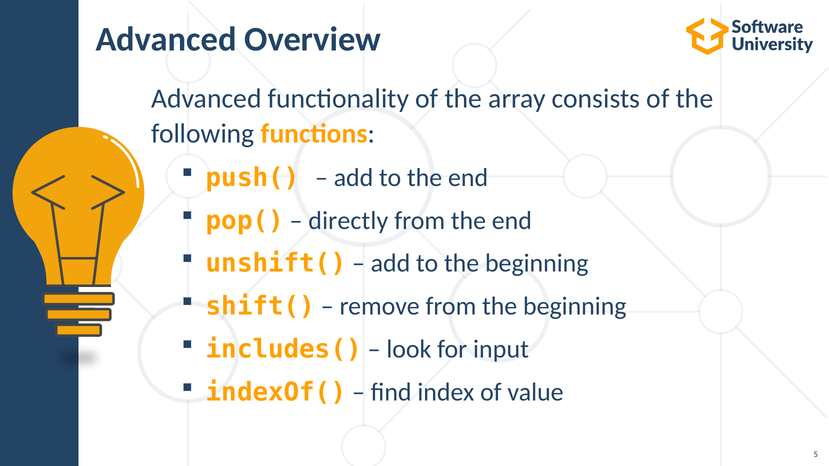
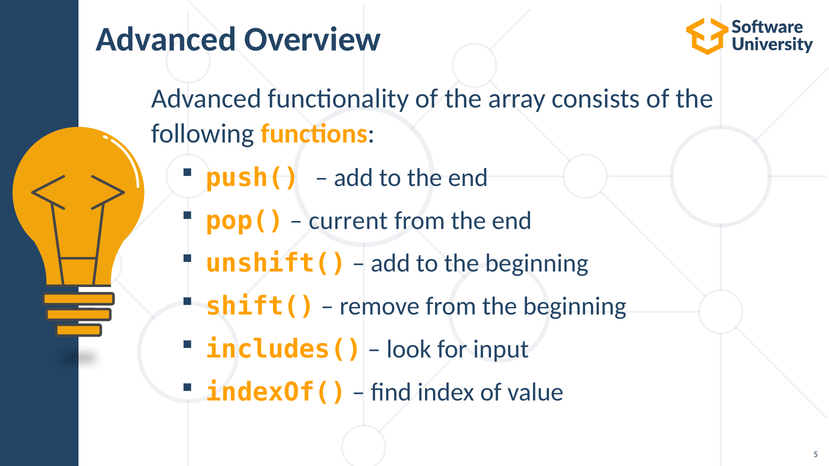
directly: directly -> current
